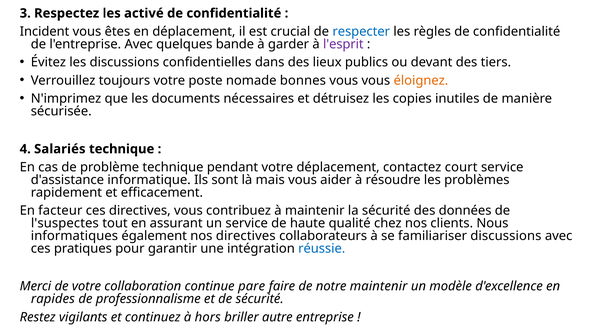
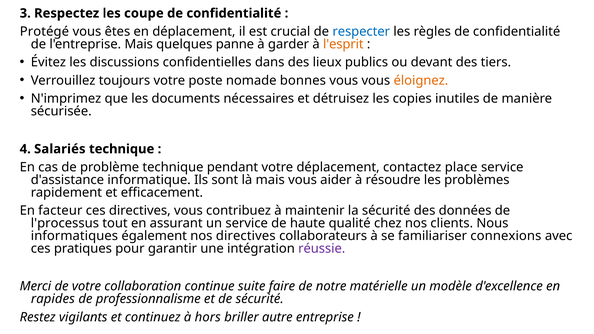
activé: activé -> coupe
Incident: Incident -> Protégé
l'entreprise Avec: Avec -> Mais
bande: bande -> panne
l'esprit colour: purple -> orange
court: court -> place
l'suspectes: l'suspectes -> l'processus
familiariser discussions: discussions -> connexions
réussie colour: blue -> purple
pare: pare -> suite
notre maintenir: maintenir -> matérielle
